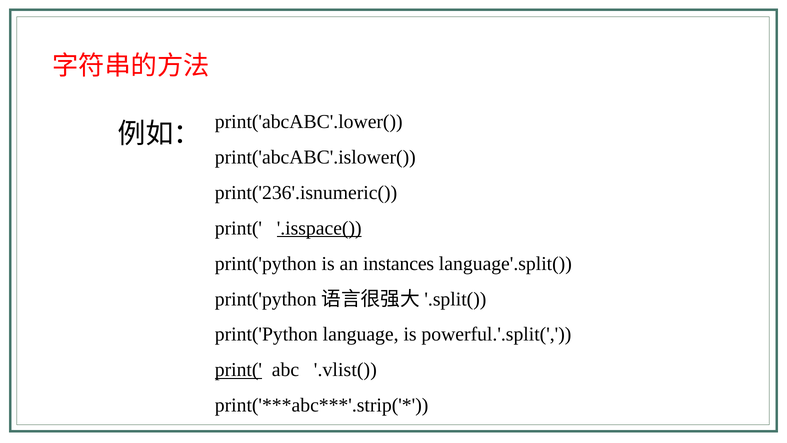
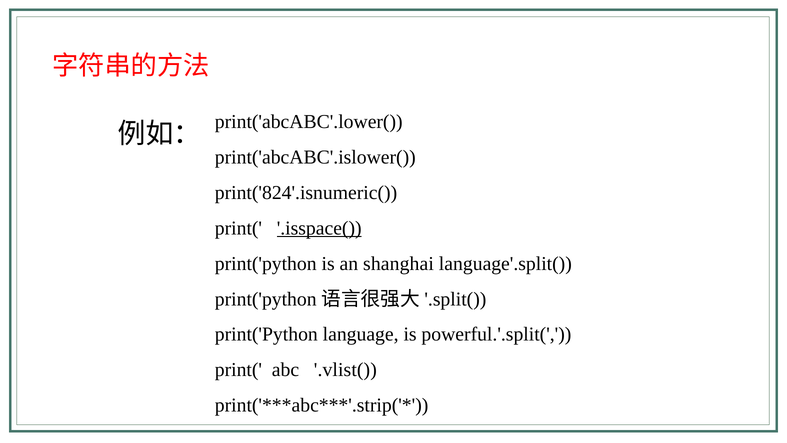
print('236'.isnumeric(: print('236'.isnumeric( -> print('824'.isnumeric(
instances: instances -> shanghai
print( at (238, 370) underline: present -> none
